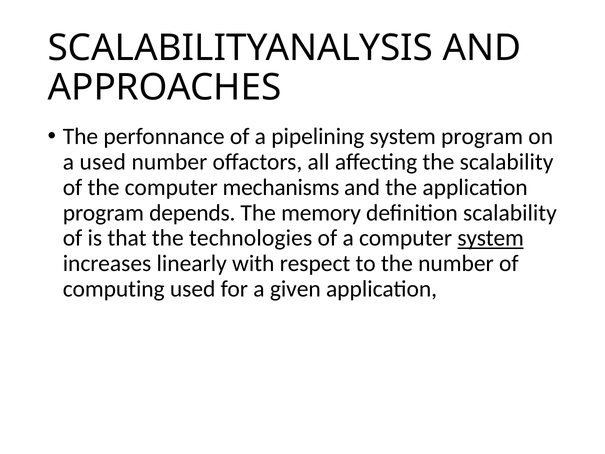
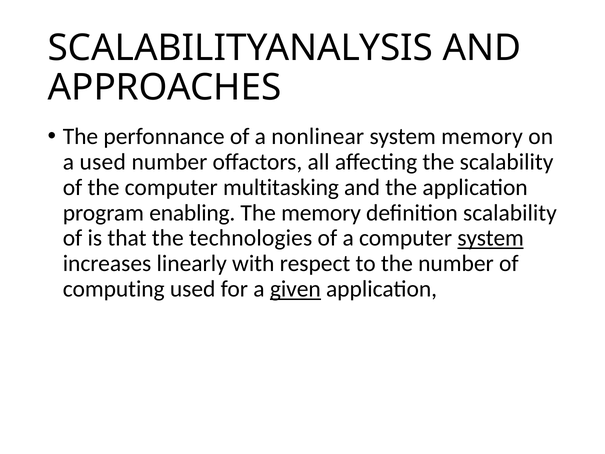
pipelining: pipelining -> nonlinear
system program: program -> memory
mechanisms: mechanisms -> multitasking
depends: depends -> enabling
given underline: none -> present
